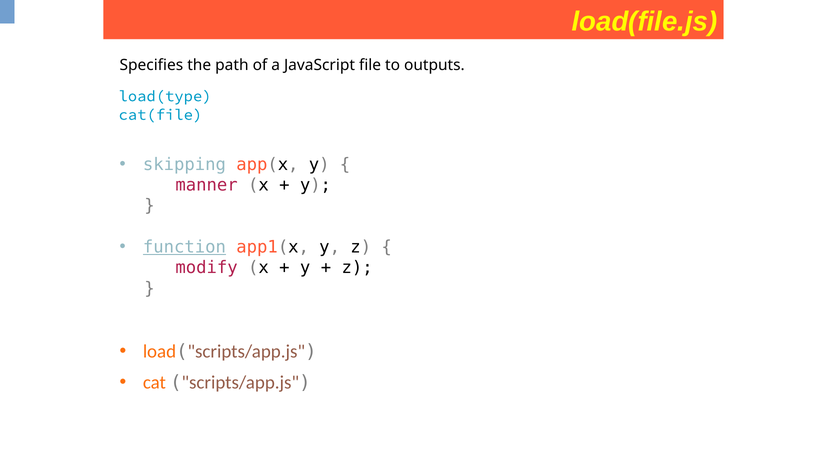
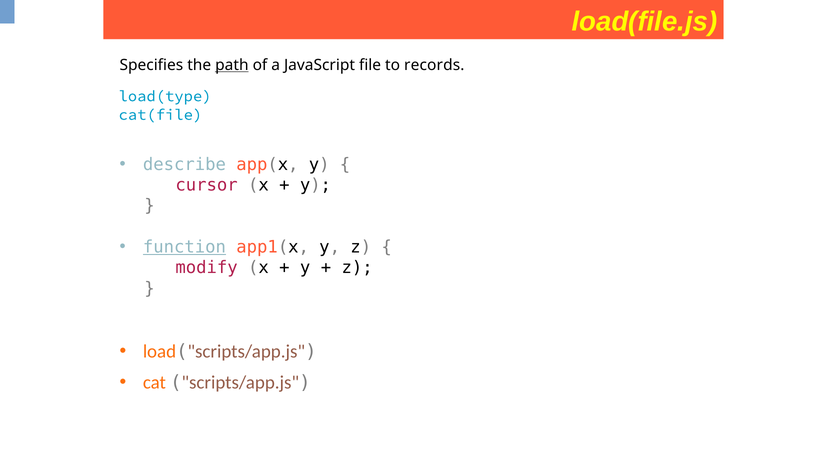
path underline: none -> present
outputs: outputs -> records
skipping: skipping -> describe
manner: manner -> cursor
